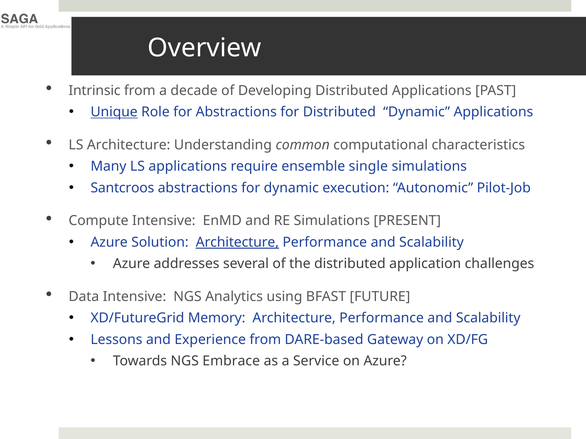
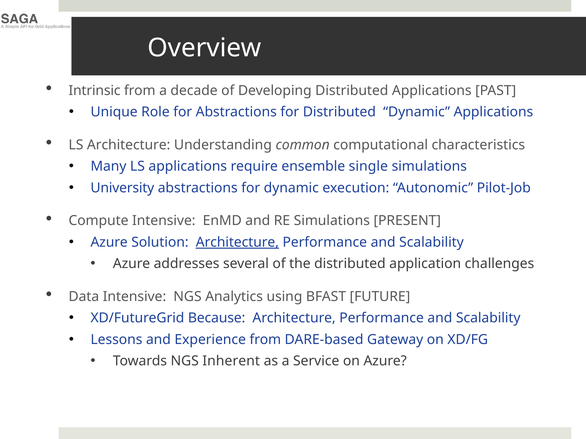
Unique underline: present -> none
Santcroos: Santcroos -> University
Memory: Memory -> Because
Embrace: Embrace -> Inherent
